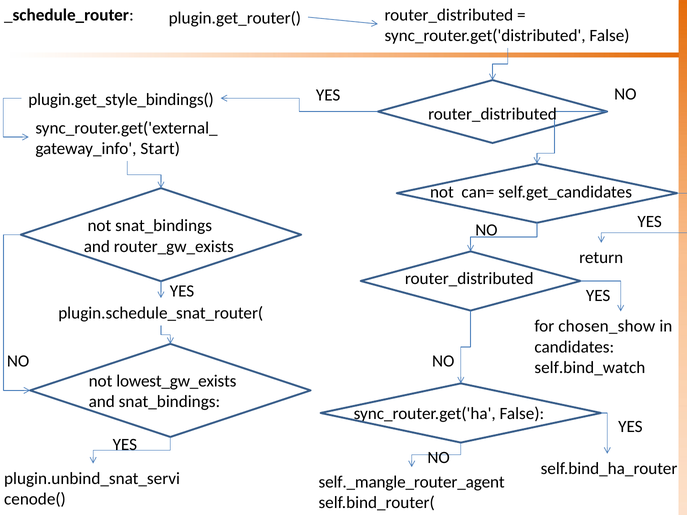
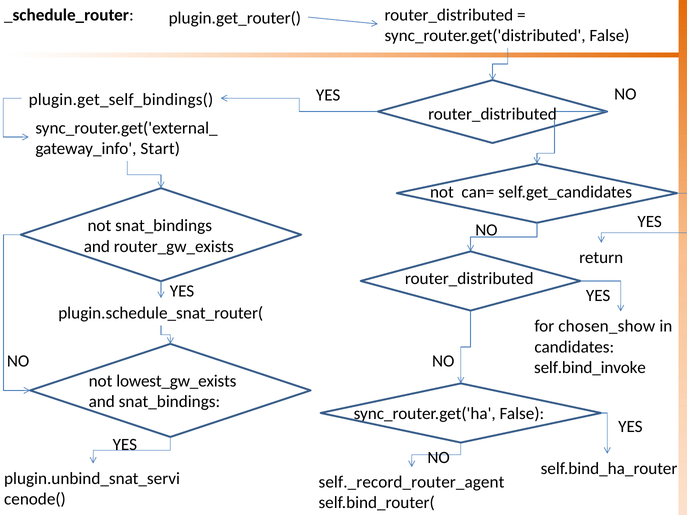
plugin.get_style_bindings(: plugin.get_style_bindings( -> plugin.get_self_bindings(
self.bind_watch: self.bind_watch -> self.bind_invoke
self._mangle_router_agent: self._mangle_router_agent -> self._record_router_agent
